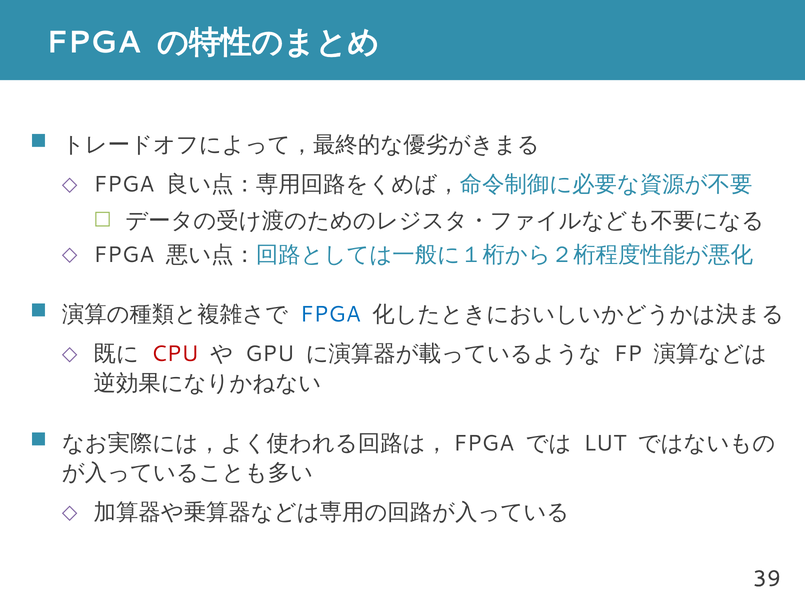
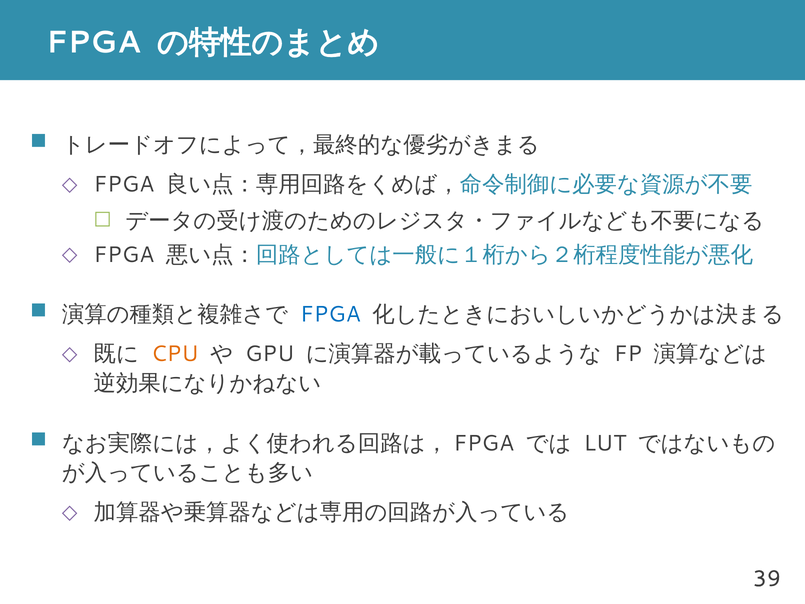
CPU colour: red -> orange
